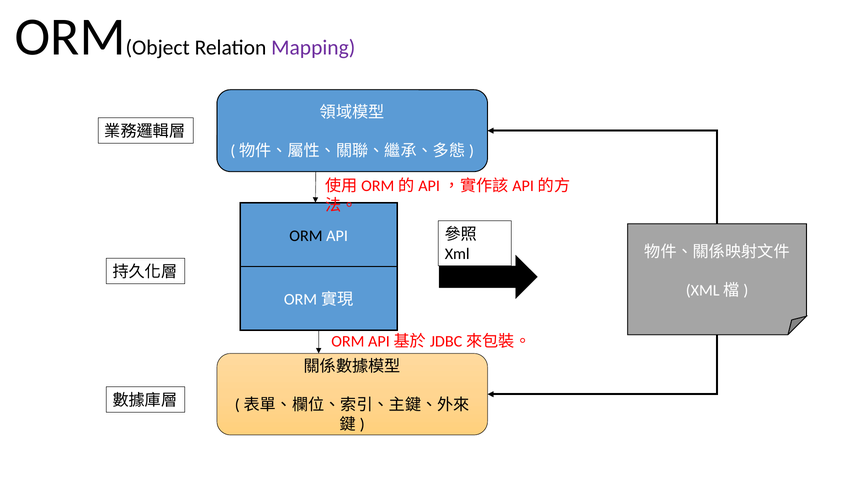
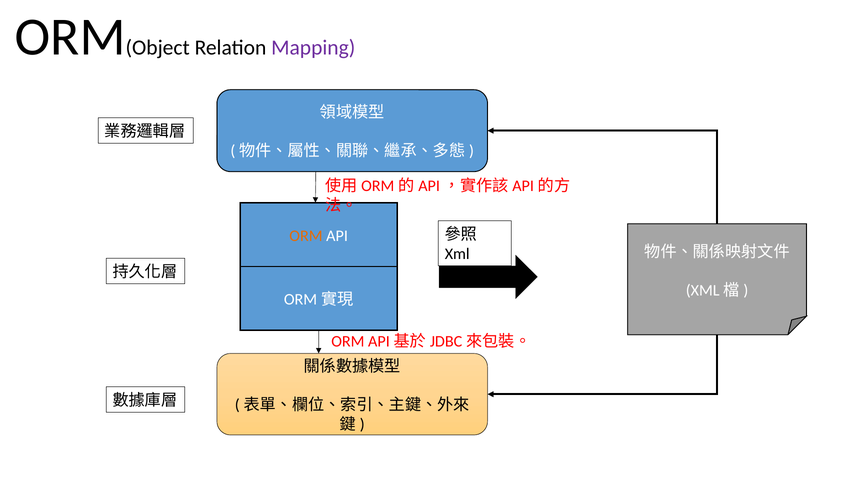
ORM at (306, 236) colour: black -> orange
